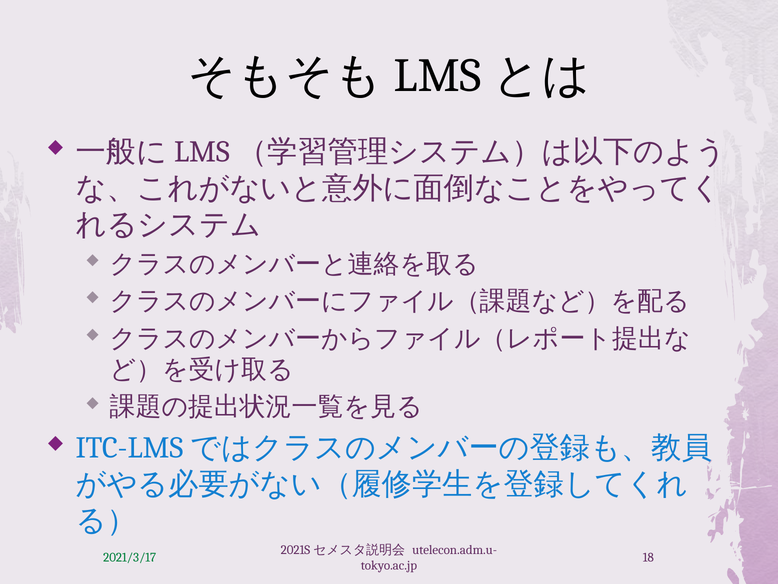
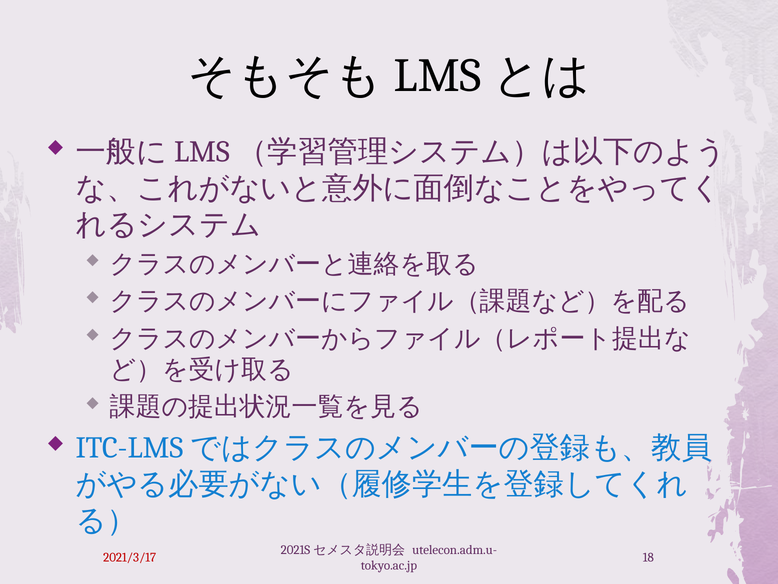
2021/3/17 colour: green -> red
